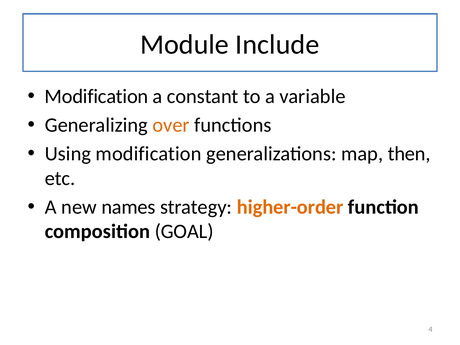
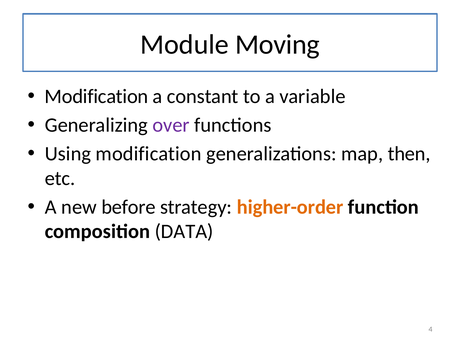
Include: Include -> Moving
over colour: orange -> purple
names: names -> before
GOAL: GOAL -> DATA
